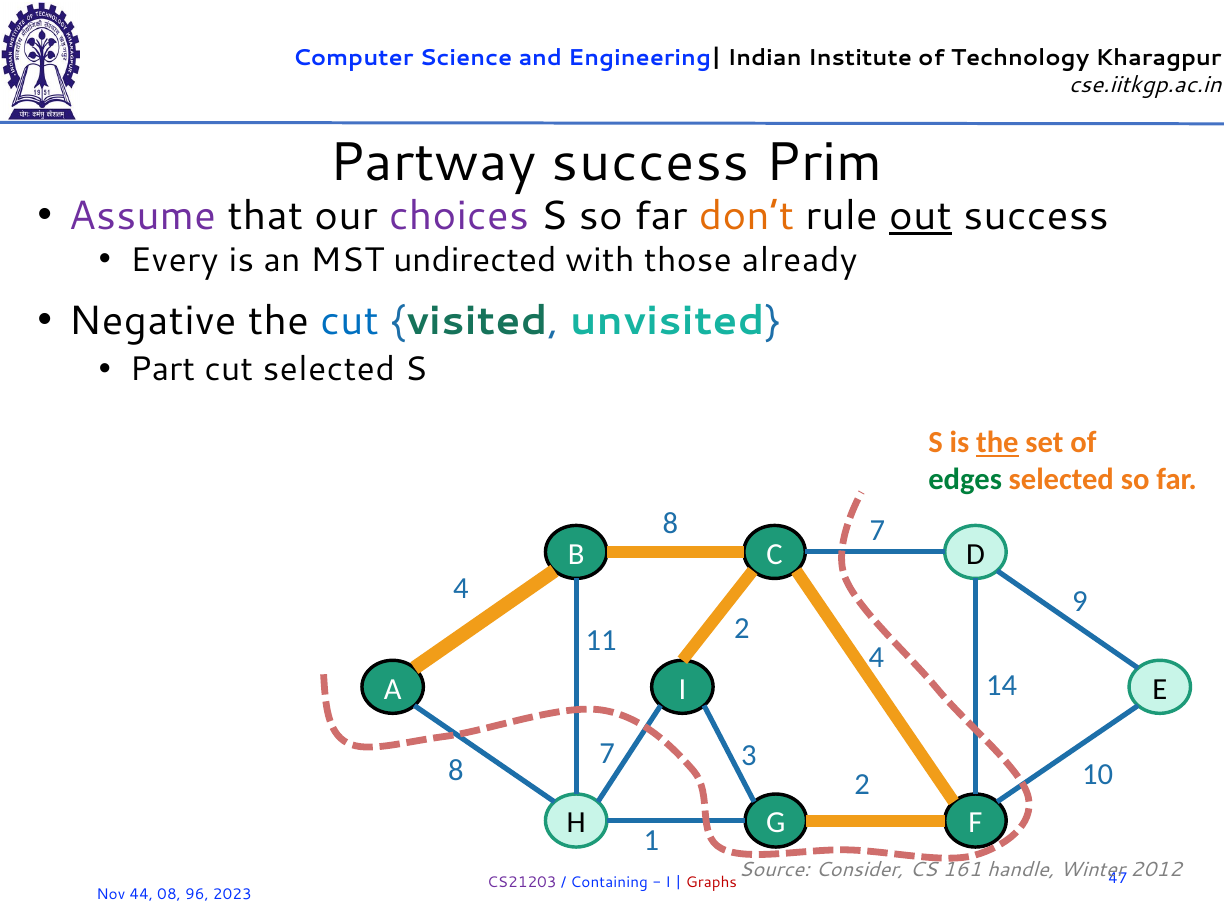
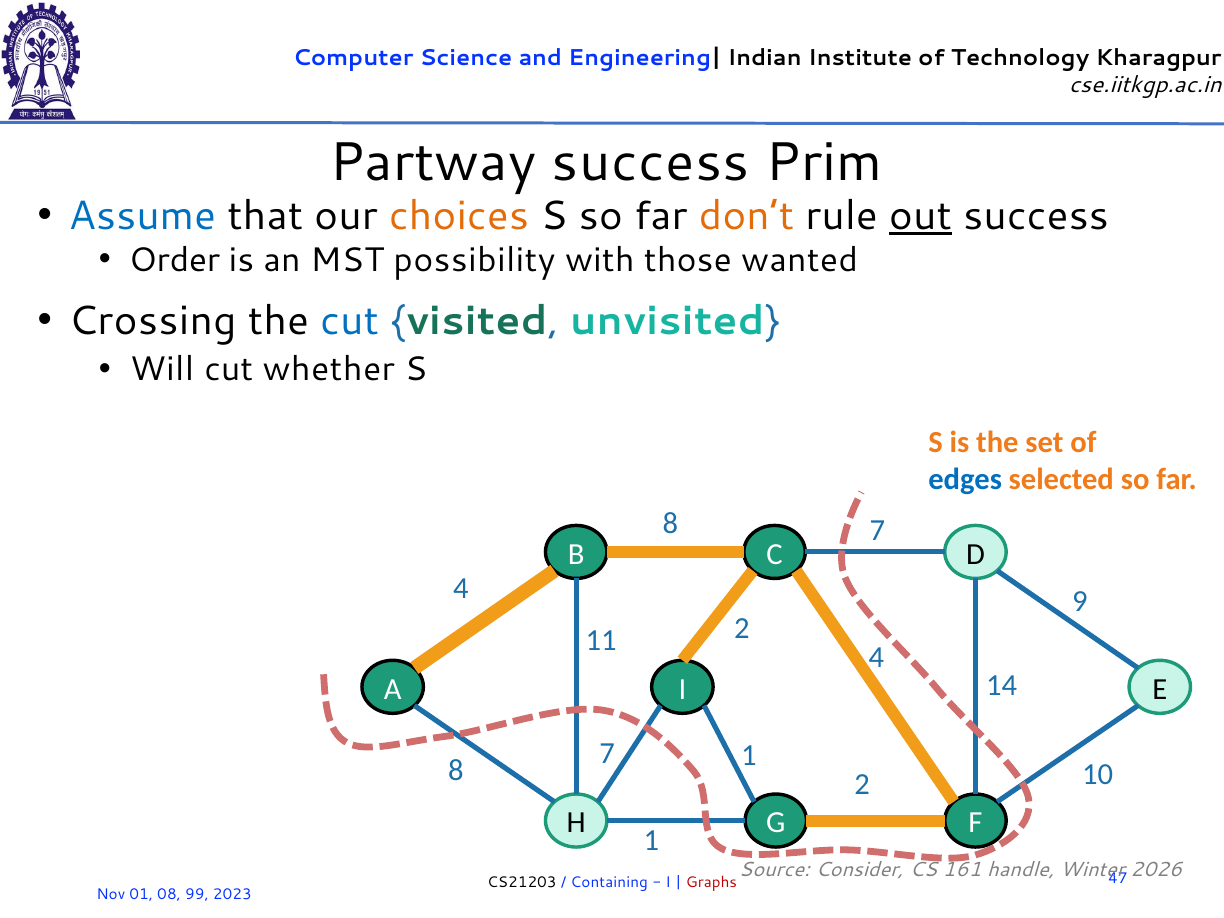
Assume colour: purple -> blue
choices colour: purple -> orange
Every: Every -> Order
undirected: undirected -> possibility
already: already -> wanted
Negative: Negative -> Crossing
Part: Part -> Will
cut selected: selected -> whether
the at (997, 442) underline: present -> none
edges colour: green -> blue
7 3: 3 -> 1
2012: 2012 -> 2026
CS21203 colour: purple -> black
44: 44 -> 01
96: 96 -> 99
